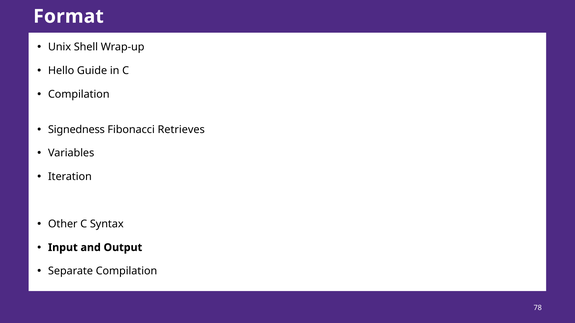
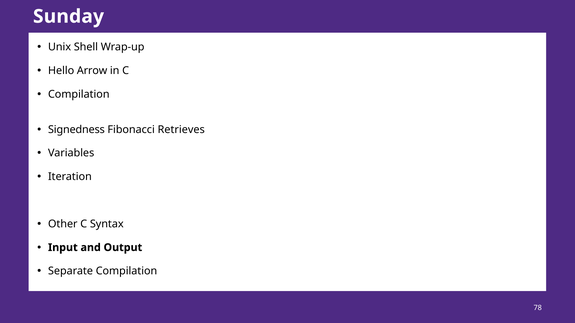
Format: Format -> Sunday
Guide: Guide -> Arrow
